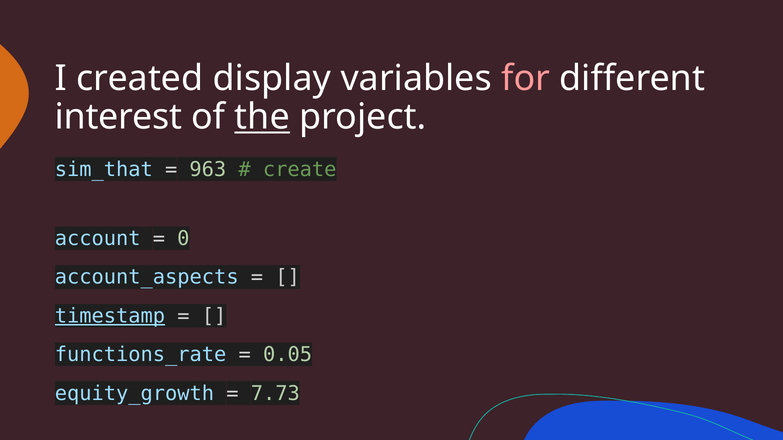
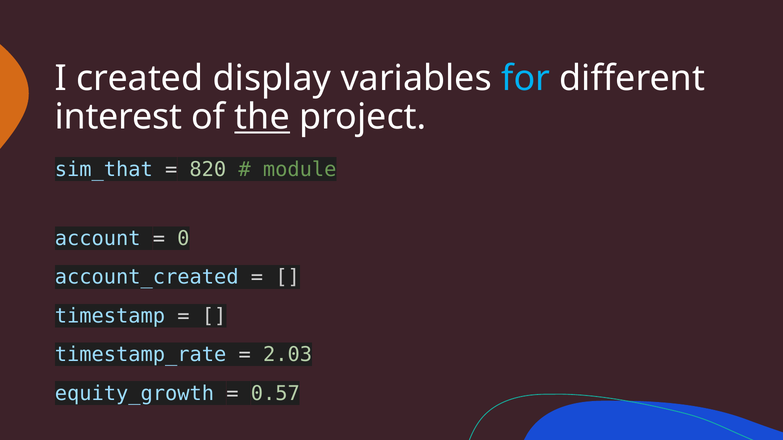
for colour: pink -> light blue
963: 963 -> 820
create: create -> module
account_aspects: account_aspects -> account_created
timestamp underline: present -> none
functions_rate: functions_rate -> timestamp_rate
0.05: 0.05 -> 2.03
7.73: 7.73 -> 0.57
